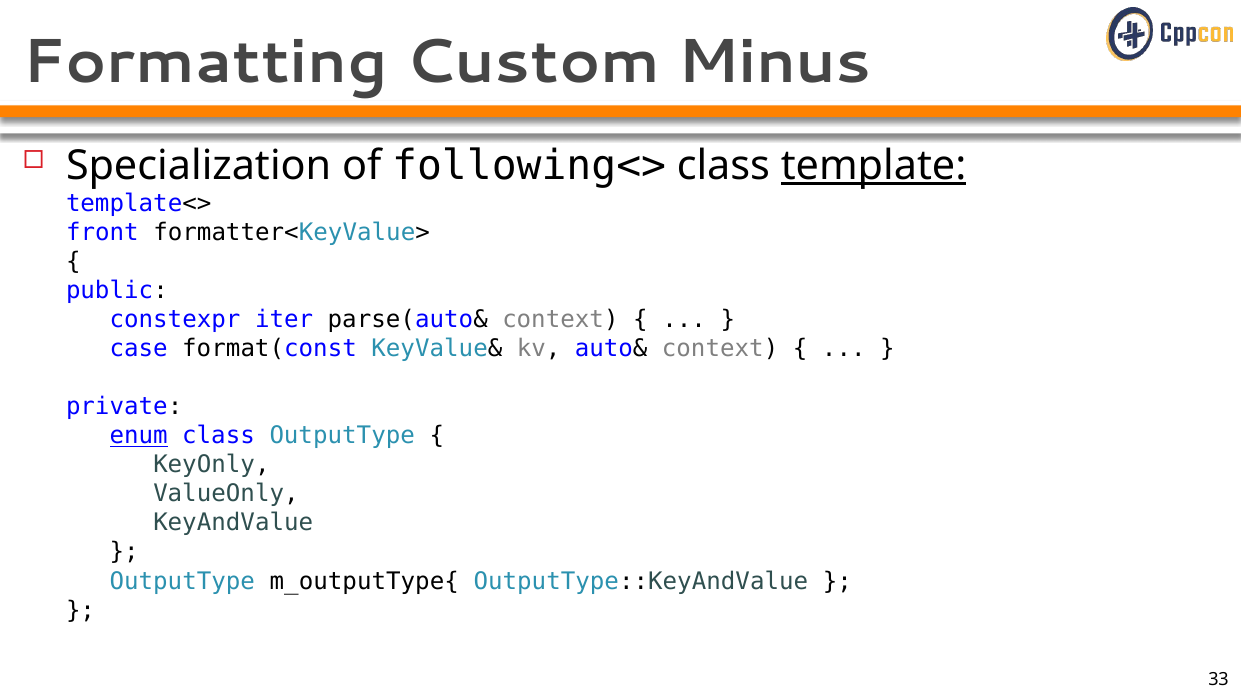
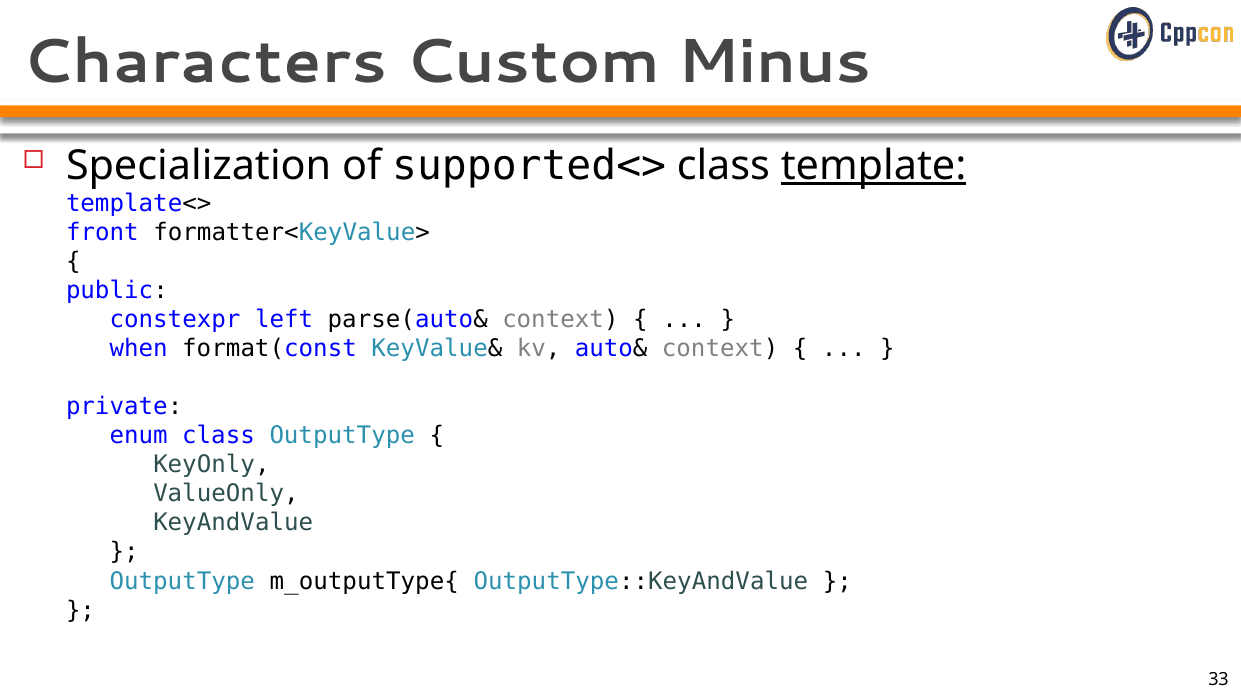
Formatting: Formatting -> Characters
following<>: following<> -> supported<>
iter: iter -> left
case: case -> when
enum underline: present -> none
